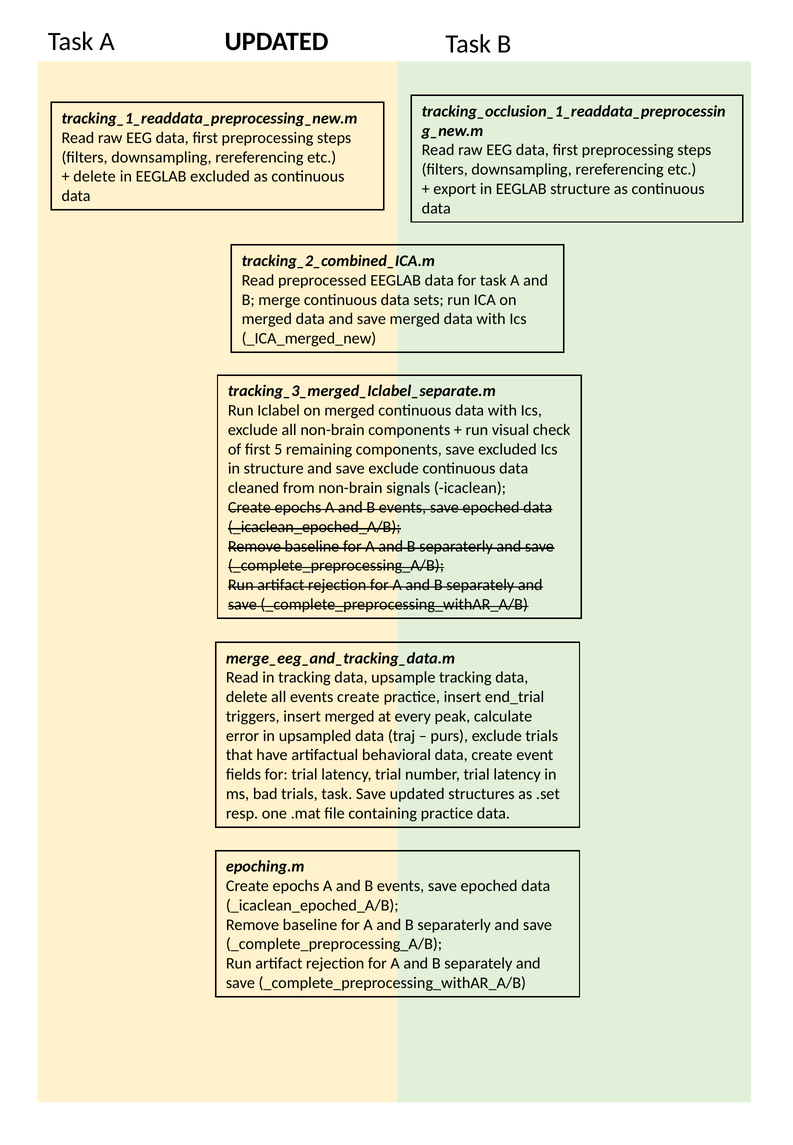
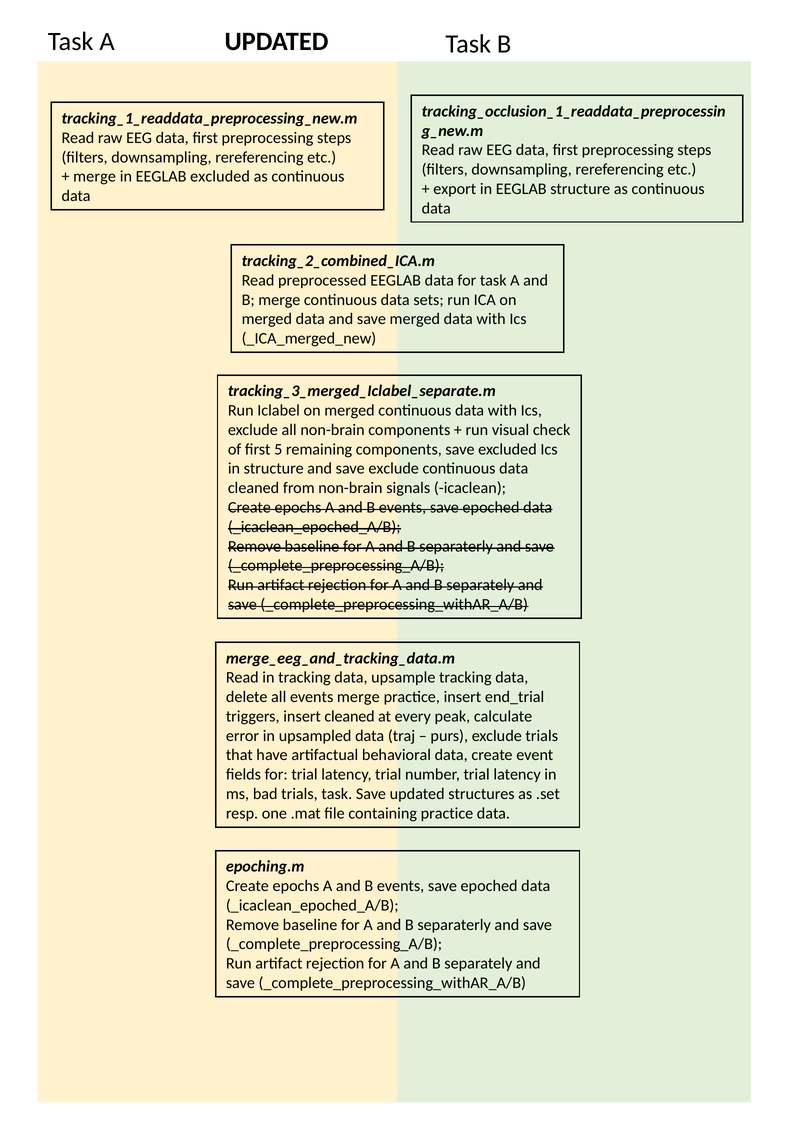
delete at (95, 177): delete -> merge
events create: create -> merge
insert merged: merged -> cleaned
